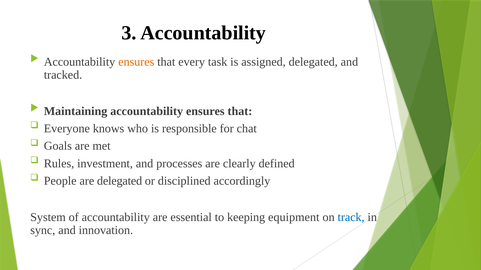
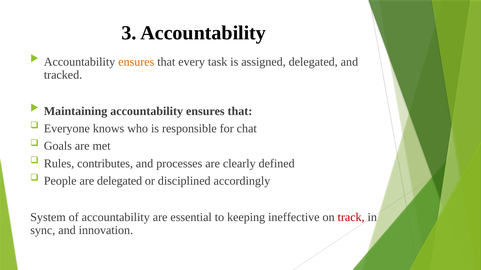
investment: investment -> contributes
equipment: equipment -> ineffective
track colour: blue -> red
